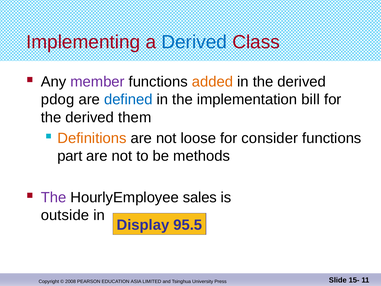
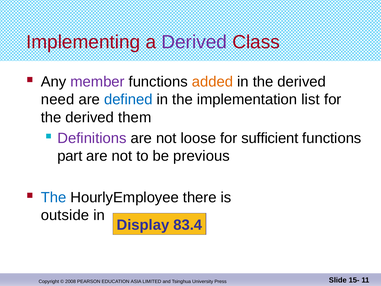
Derived at (194, 42) colour: blue -> purple
pdog: pdog -> need
bill: bill -> list
Definitions colour: orange -> purple
consider: consider -> sufficient
methods: methods -> previous
The at (54, 197) colour: purple -> blue
sales: sales -> there
95.5: 95.5 -> 83.4
